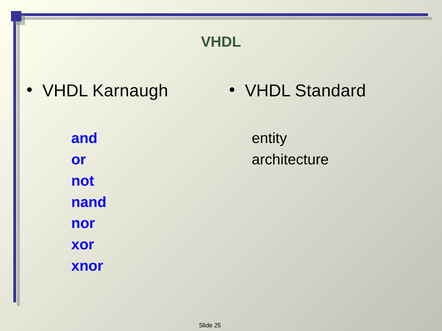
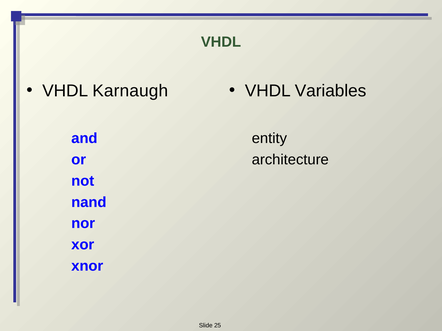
Standard: Standard -> Variables
